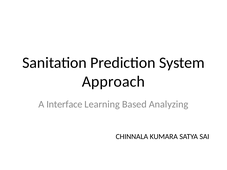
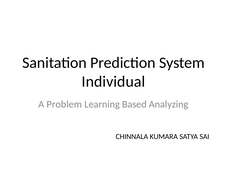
Approach: Approach -> Individual
Interface: Interface -> Problem
